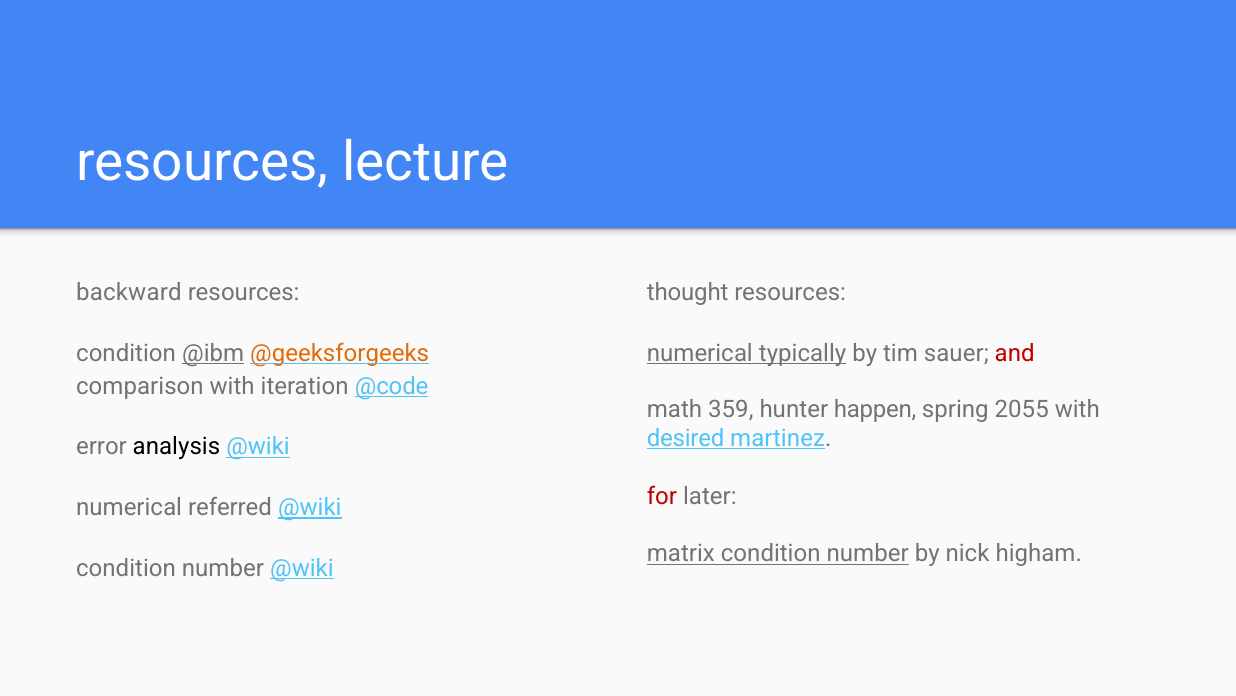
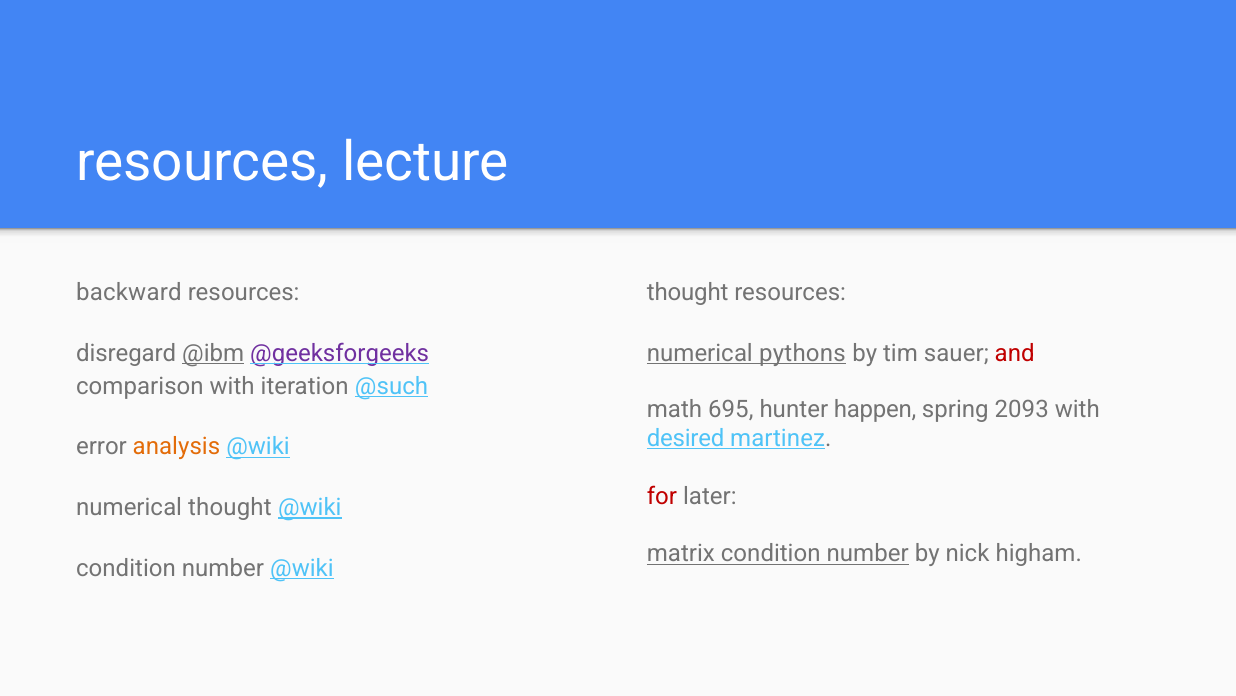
condition at (126, 353): condition -> disregard
@geeksforgeeks colour: orange -> purple
typically: typically -> pythons
@code: @code -> @such
359: 359 -> 695
2055: 2055 -> 2093
analysis colour: black -> orange
numerical referred: referred -> thought
